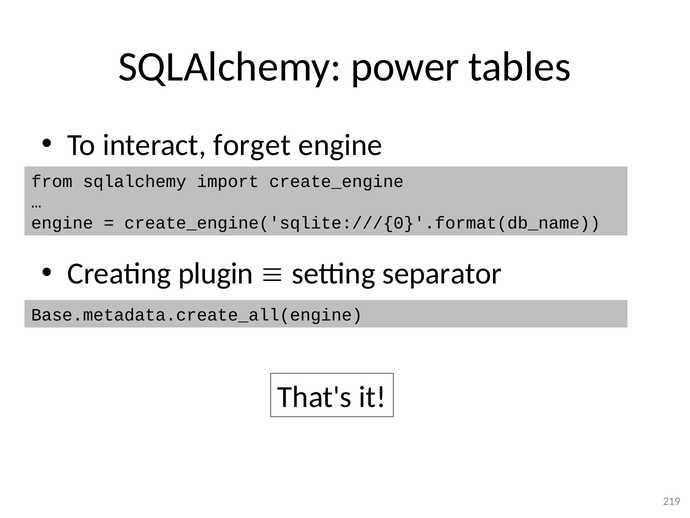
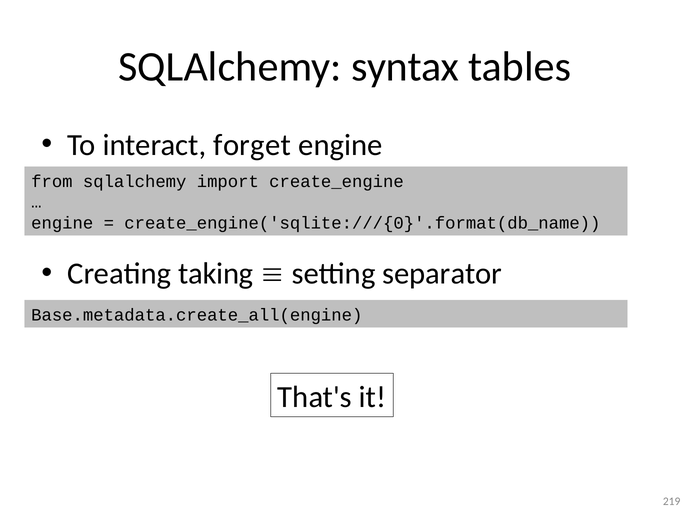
power: power -> syntax
plugin: plugin -> taking
